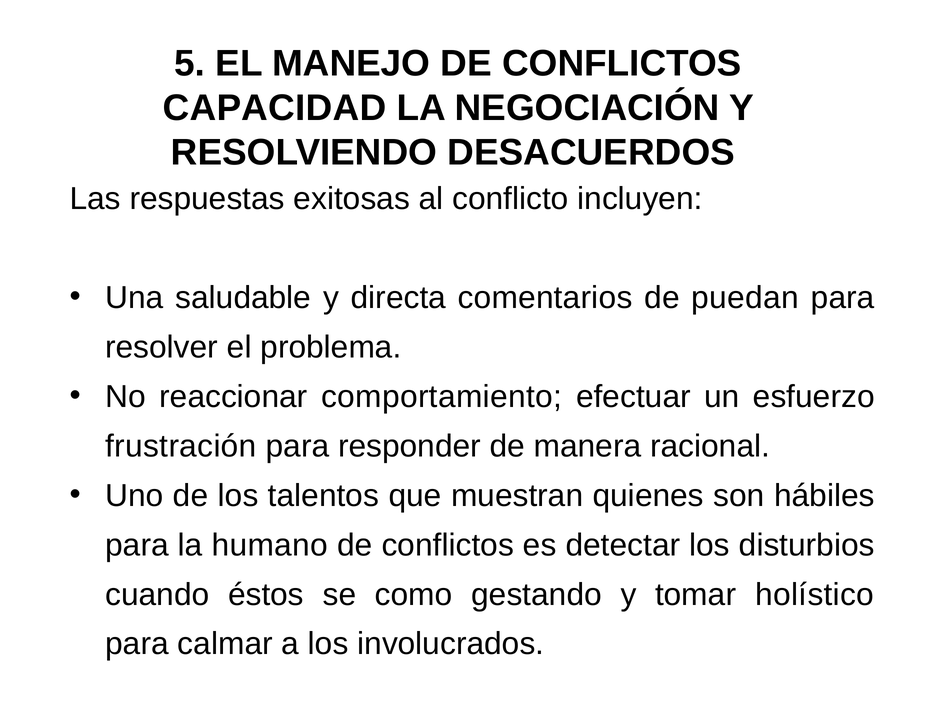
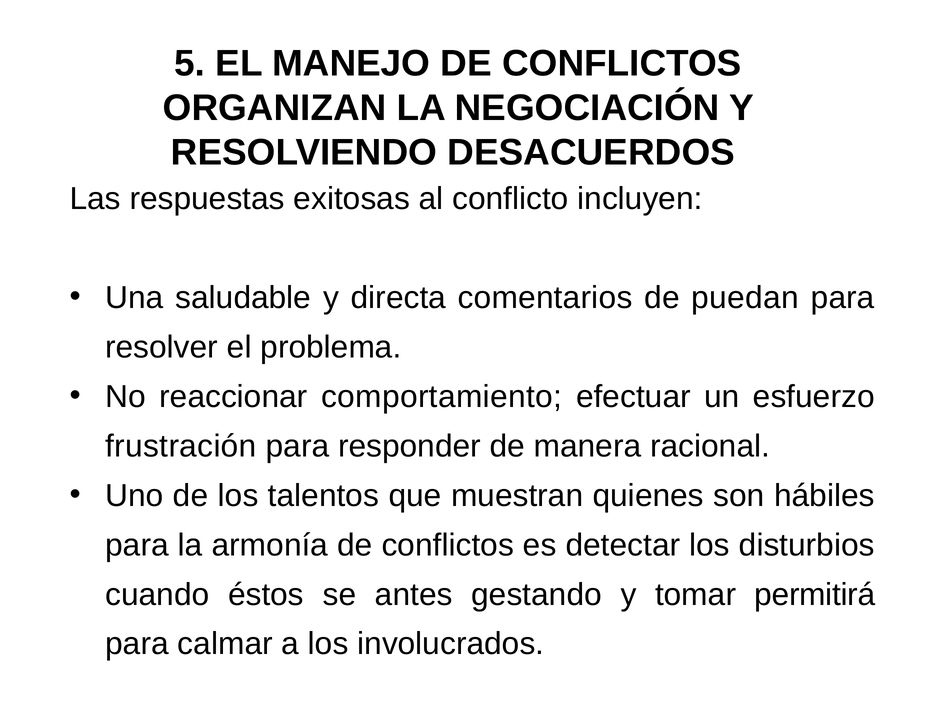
CAPACIDAD: CAPACIDAD -> ORGANIZAN
humano: humano -> armonía
como: como -> antes
holístico: holístico -> permitirá
